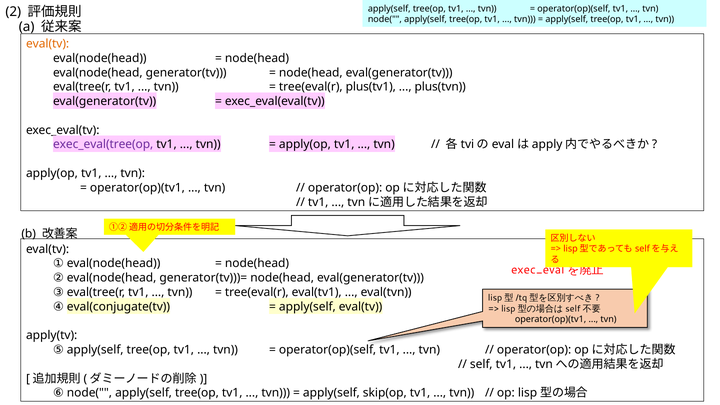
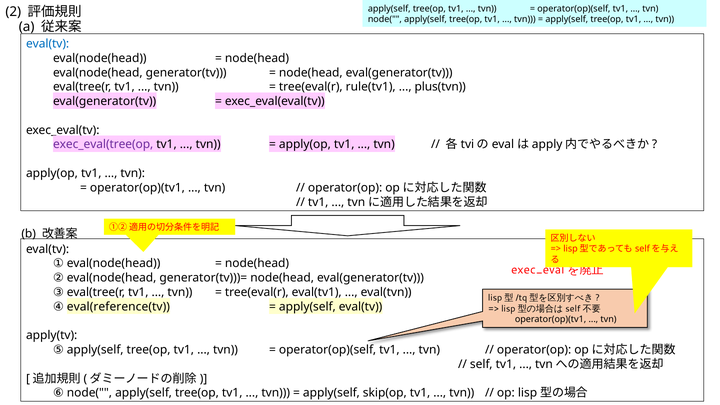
eval(tv at (48, 44) colour: orange -> blue
plus(tv1: plus(tv1 -> rule(tv1
eval(conjugate(tv: eval(conjugate(tv -> eval(reference(tv
